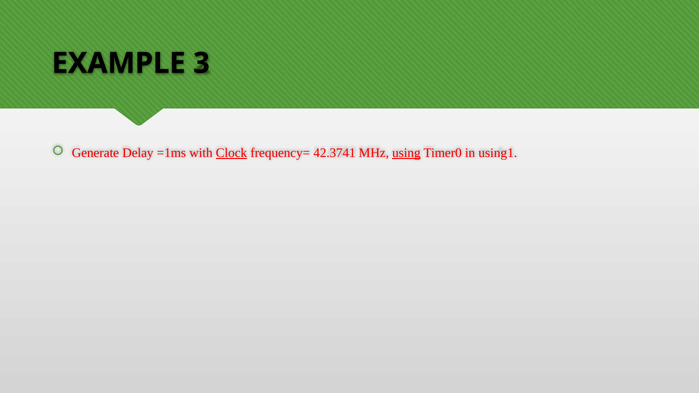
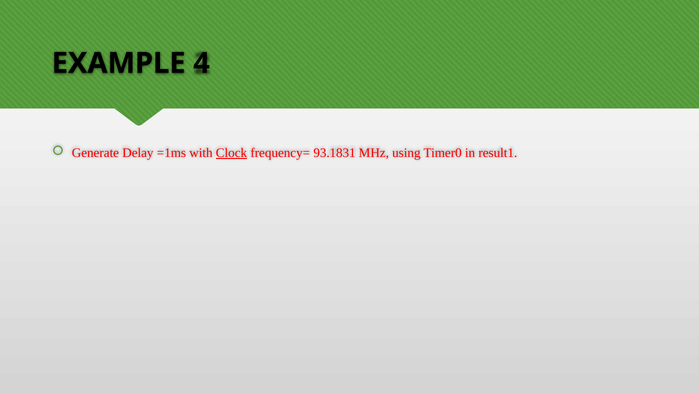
3: 3 -> 4
42.3741: 42.3741 -> 93.1831
using underline: present -> none
using1: using1 -> result1
